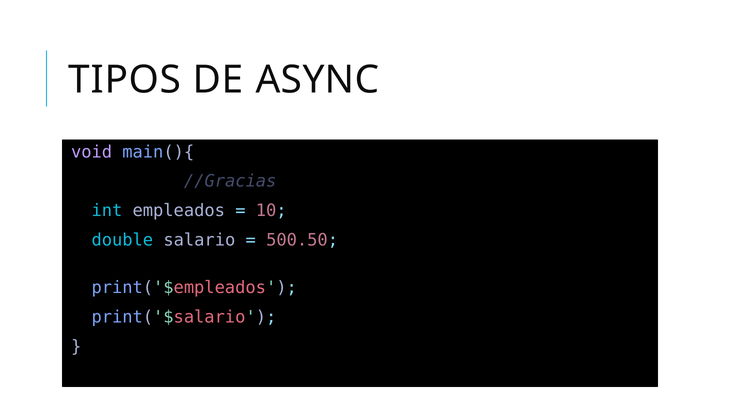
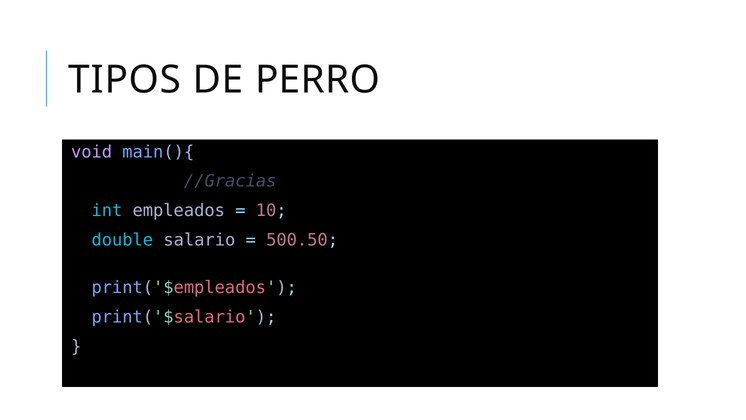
ASYNC: ASYNC -> PERRO
